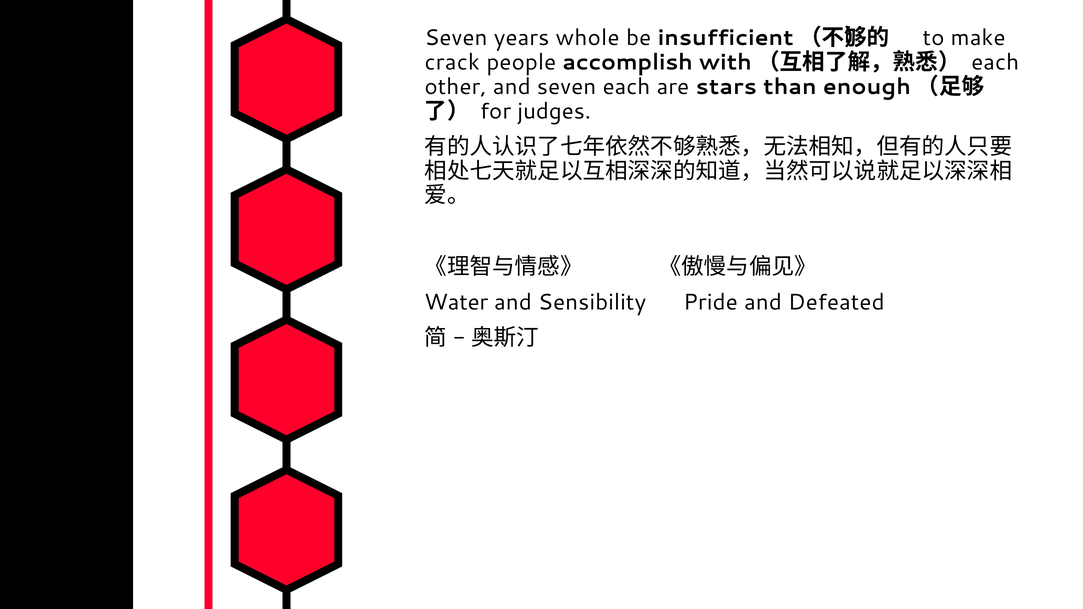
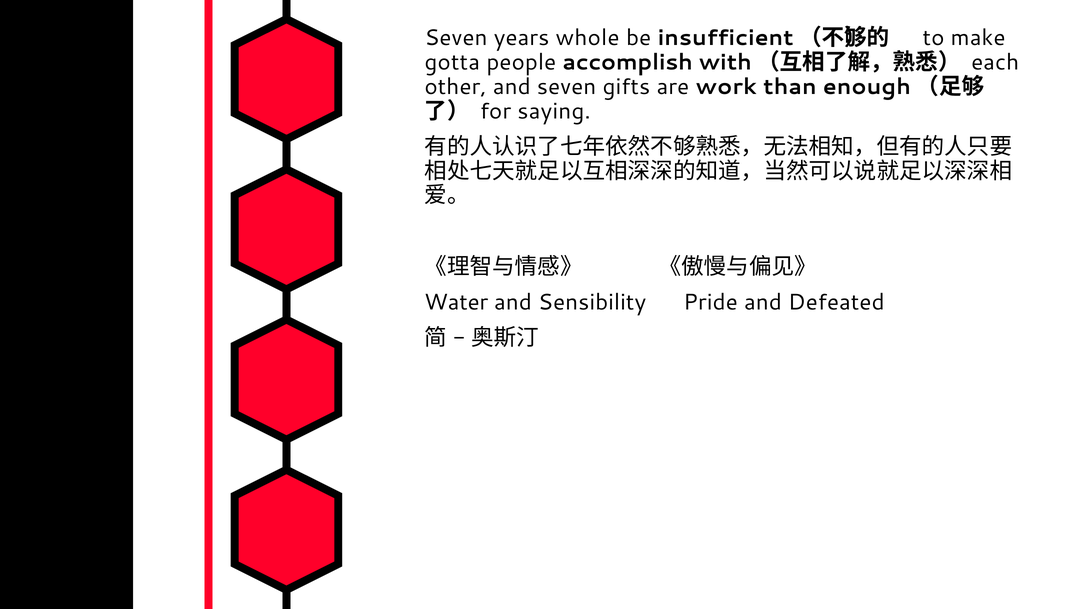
crack: crack -> gotta
seven each: each -> gifts
stars: stars -> work
judges: judges -> saying
